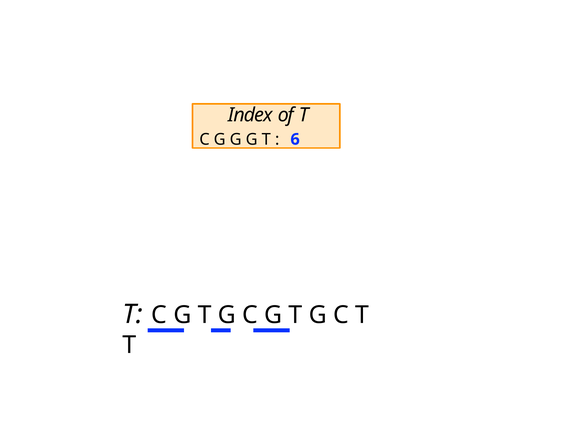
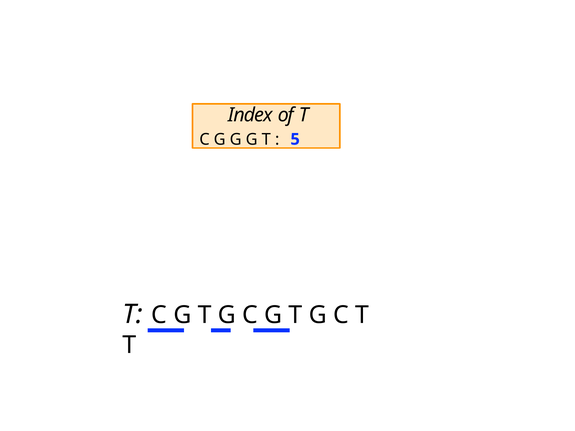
6: 6 -> 5
